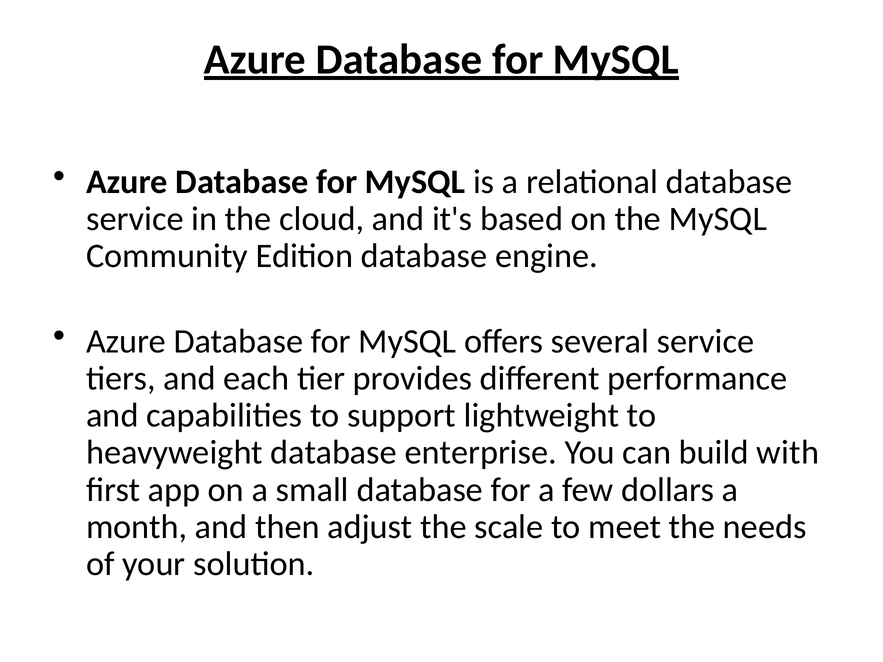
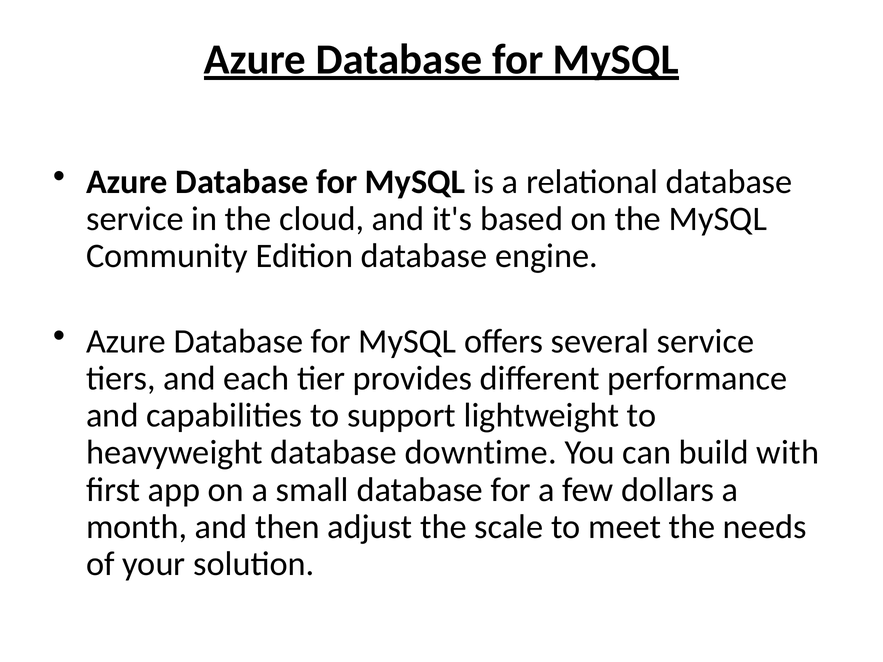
enterprise: enterprise -> downtime
